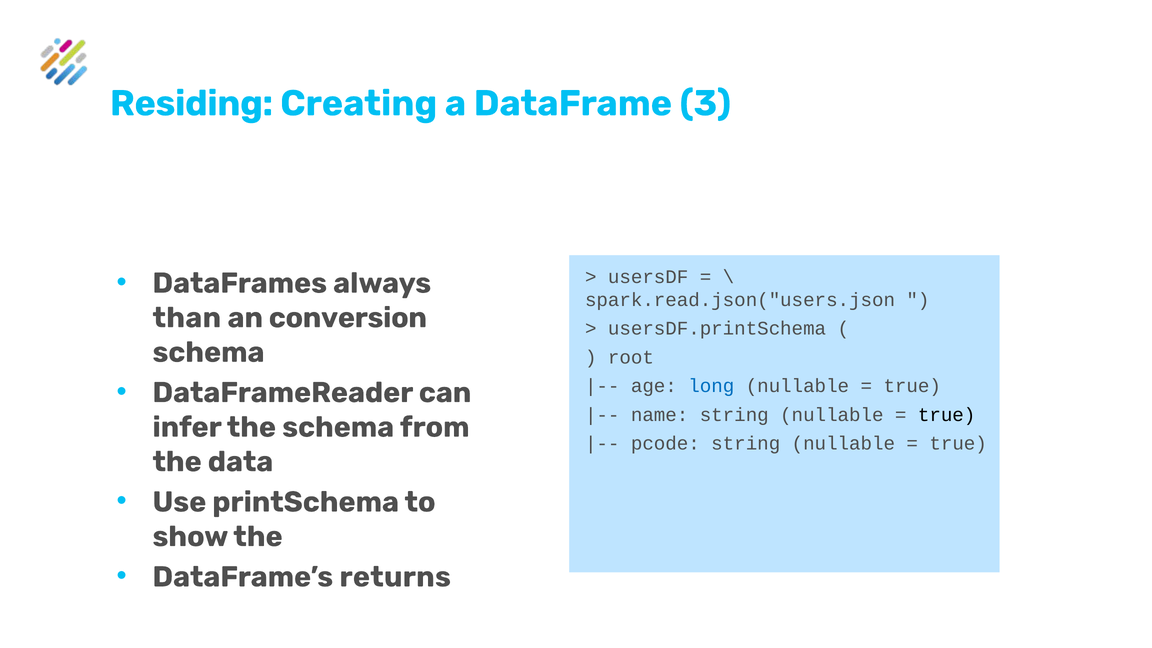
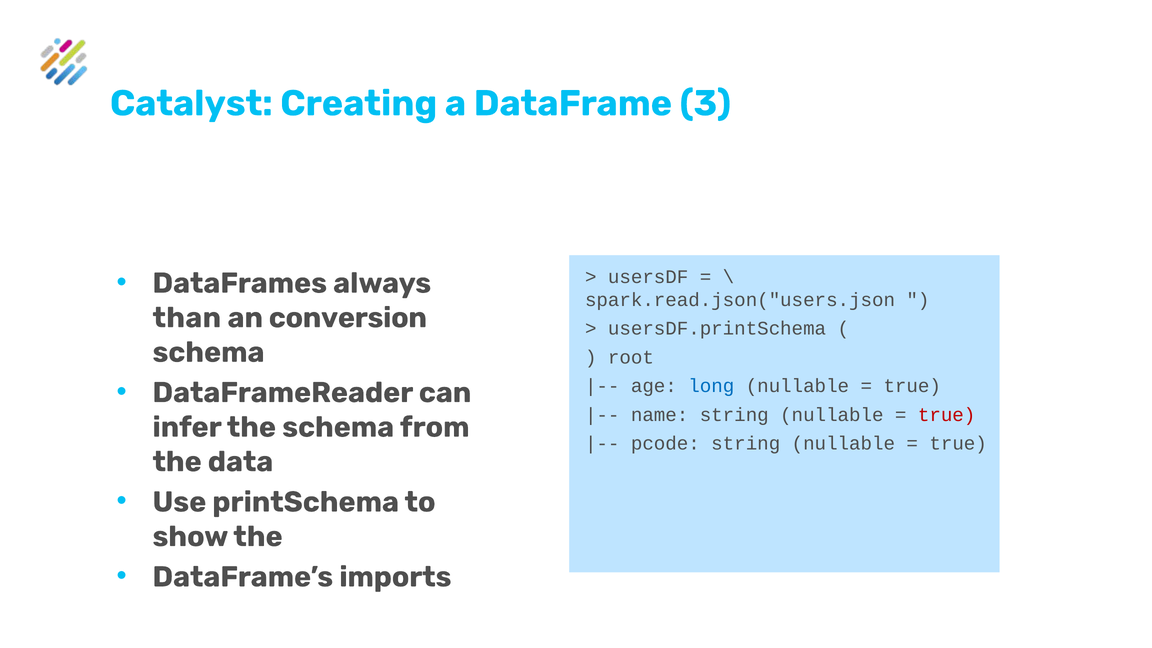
Residing: Residing -> Catalyst
true at (947, 415) colour: black -> red
returns: returns -> imports
